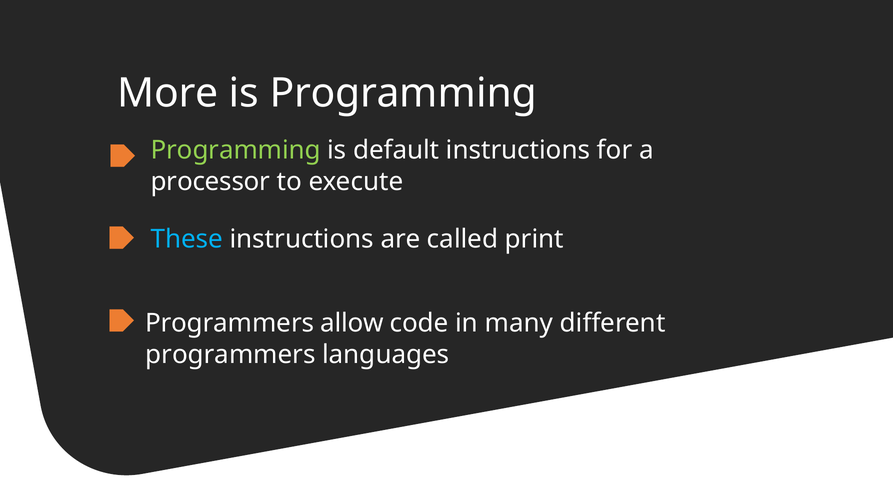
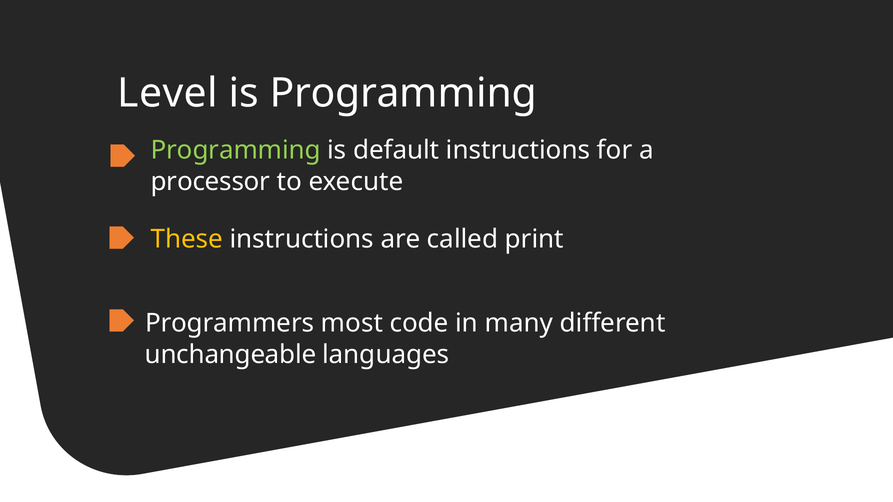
More: More -> Level
These colour: light blue -> yellow
allow: allow -> most
programmers at (230, 355): programmers -> unchangeable
